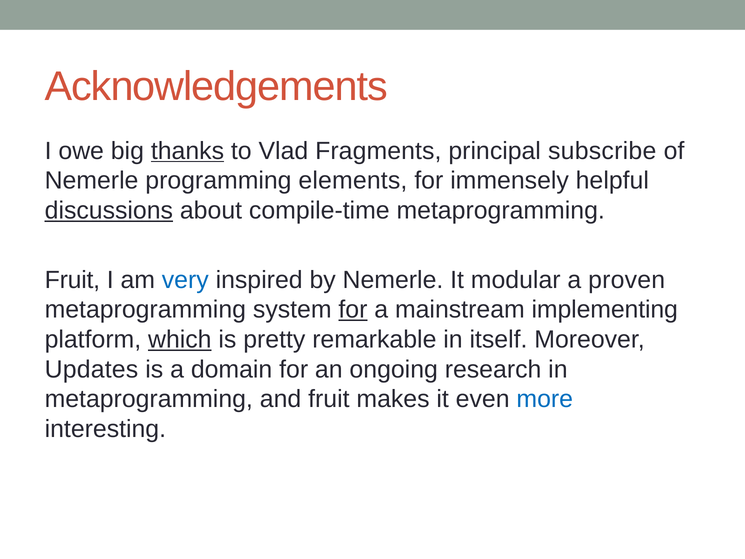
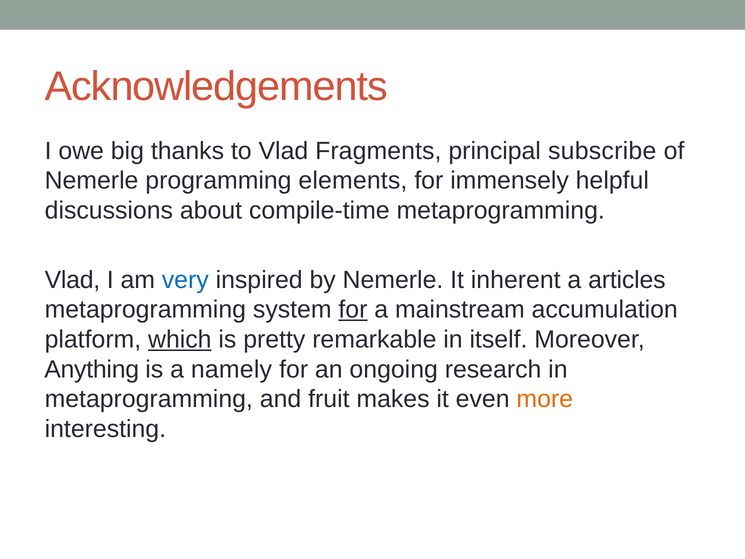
thanks underline: present -> none
discussions underline: present -> none
Fruit at (72, 280): Fruit -> Vlad
modular: modular -> inherent
proven: proven -> articles
implementing: implementing -> accumulation
Updates: Updates -> Anything
domain: domain -> namely
more colour: blue -> orange
